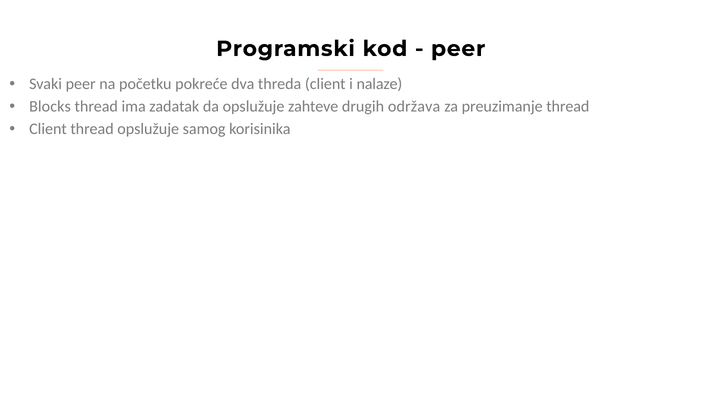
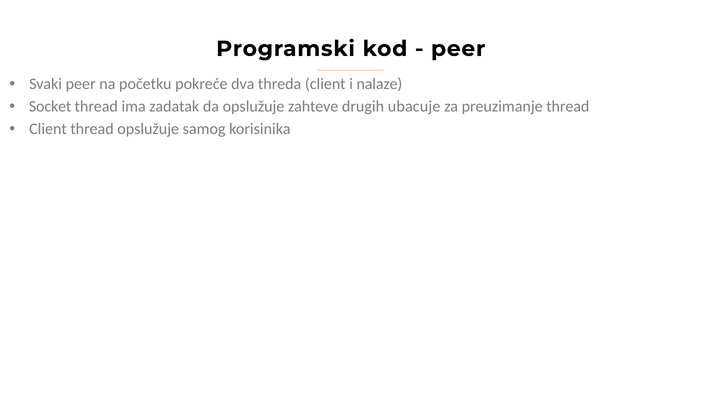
Blocks: Blocks -> Socket
održava: održava -> ubacuje
